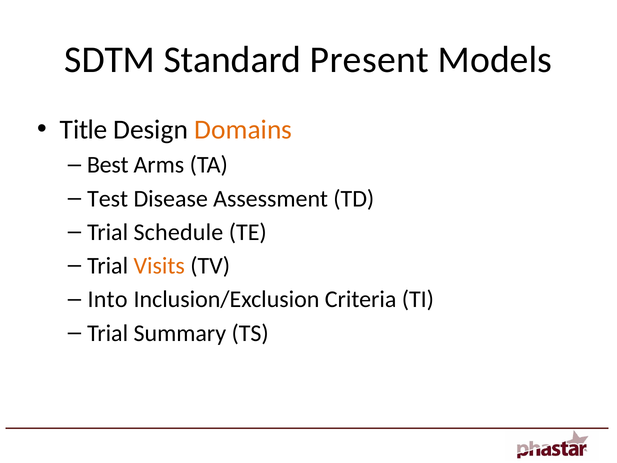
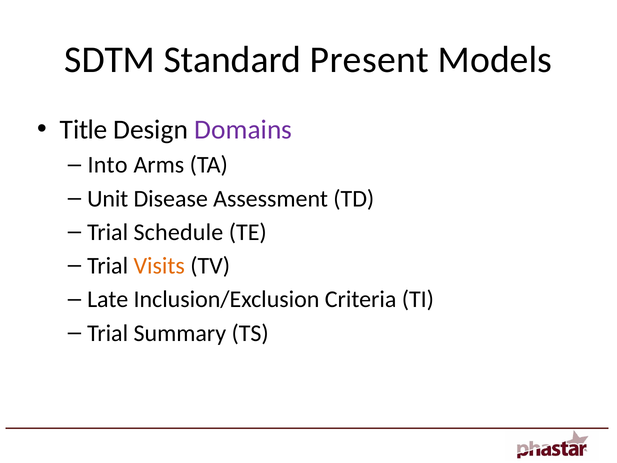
Domains colour: orange -> purple
Best: Best -> Into
Test: Test -> Unit
Into: Into -> Late
